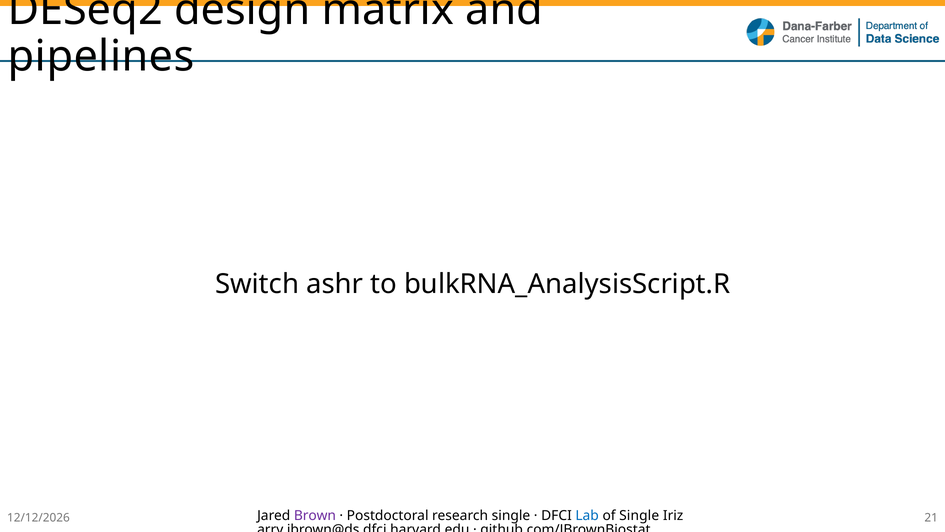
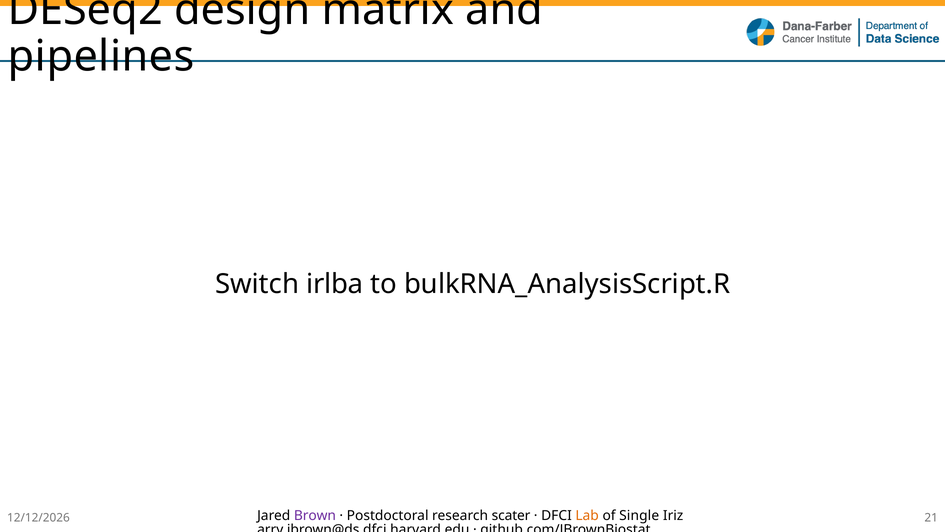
ashr: ashr -> irlba
research single: single -> scater
Lab colour: blue -> orange
